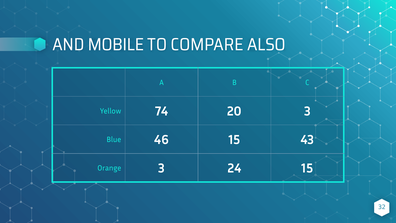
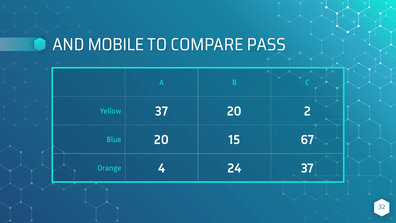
ALSO: ALSO -> PASS
Yellow 74: 74 -> 37
20 3: 3 -> 2
Blue 46: 46 -> 20
43: 43 -> 67
Orange 3: 3 -> 4
24 15: 15 -> 37
